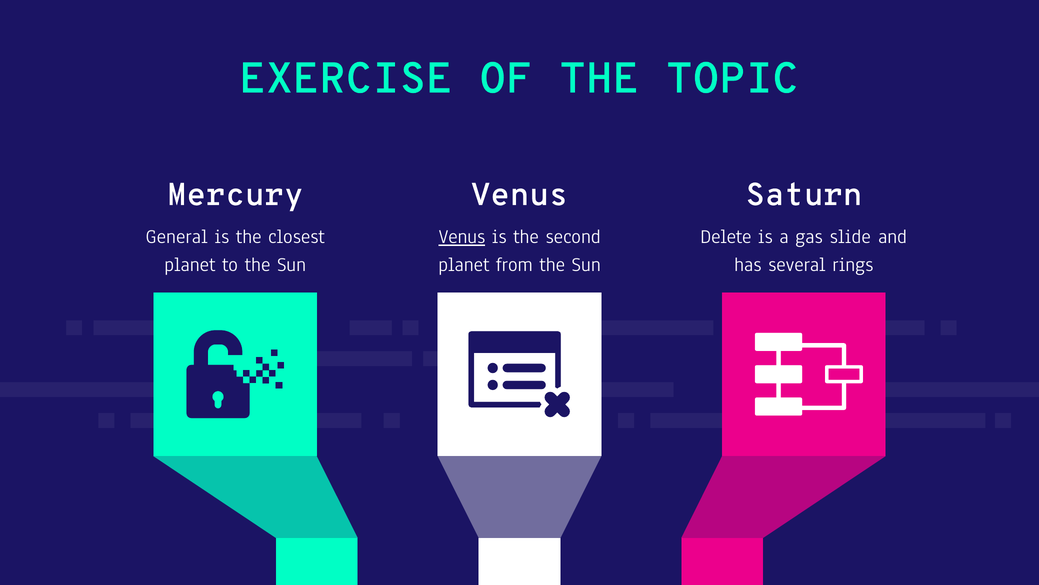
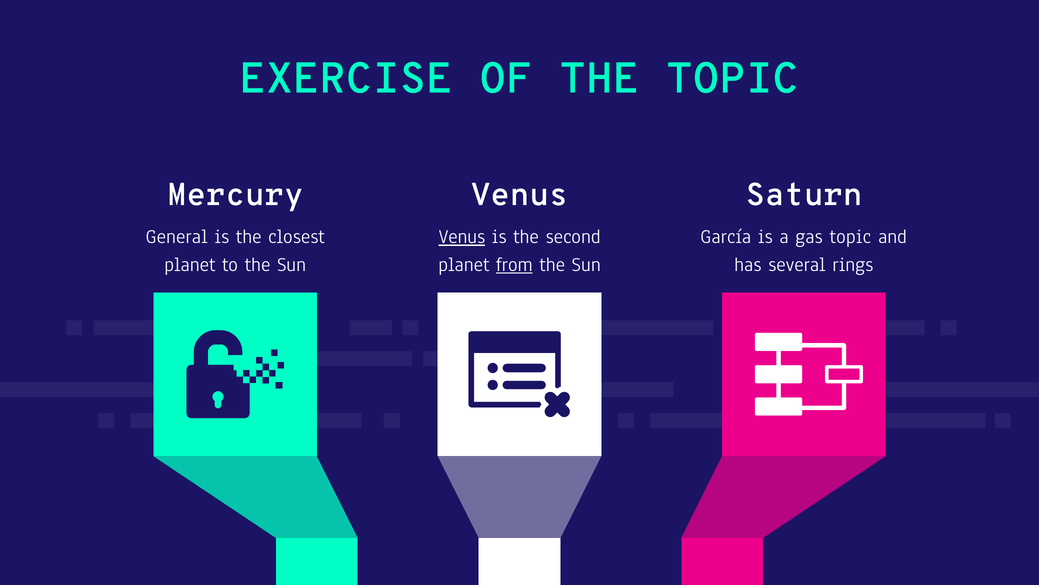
Delete: Delete -> García
gas slide: slide -> topic
from underline: none -> present
